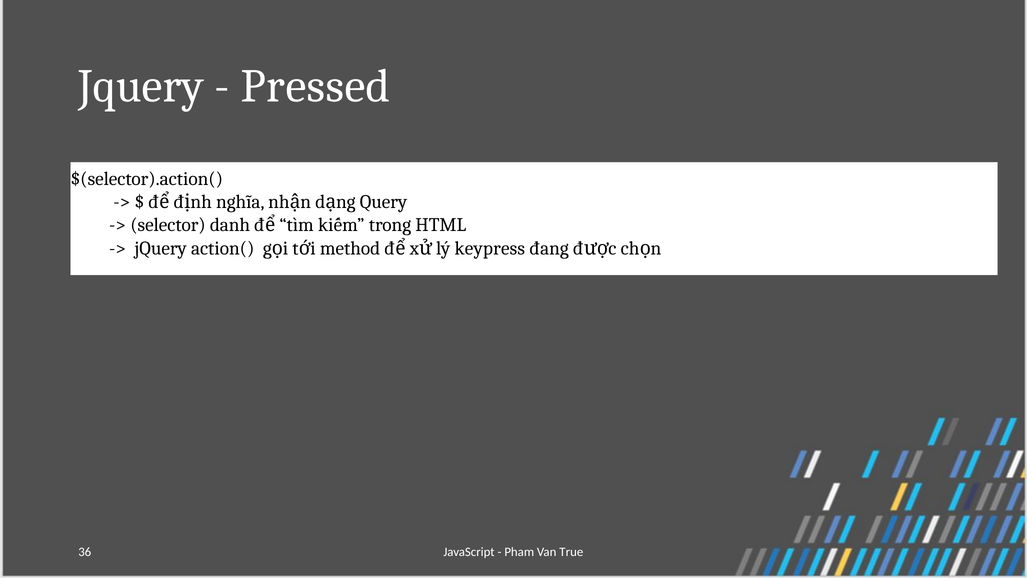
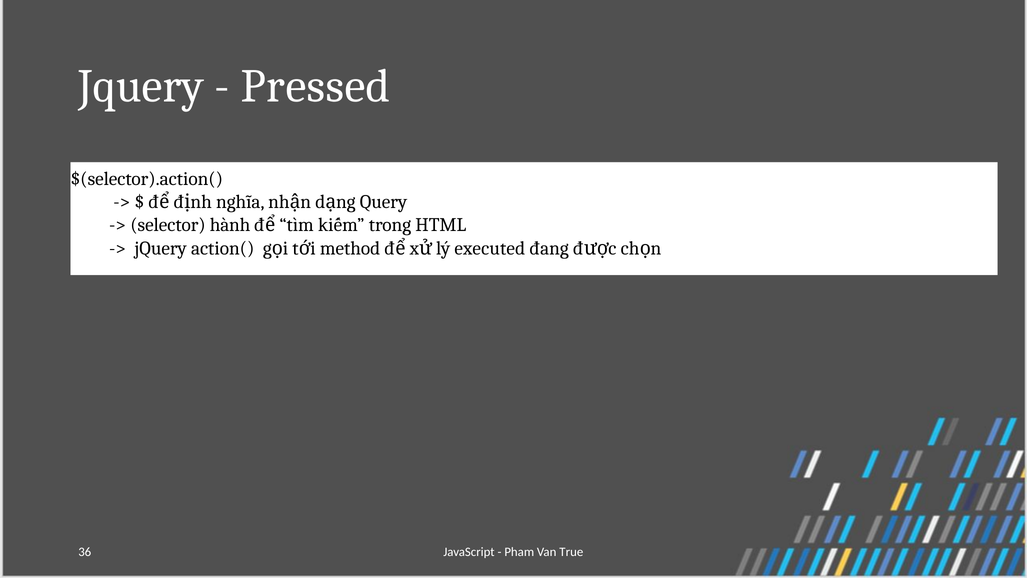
danh: danh -> hành
keypress: keypress -> executed
